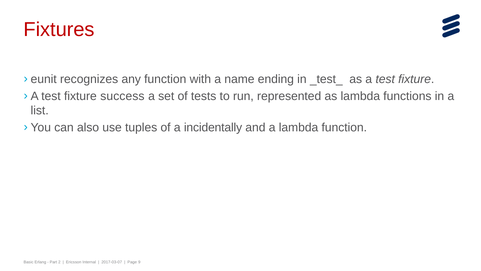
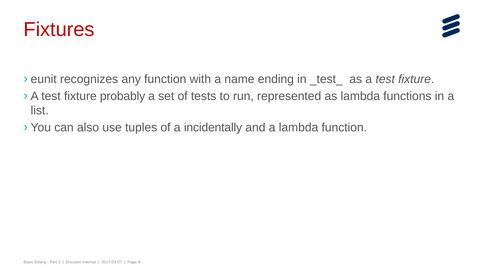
success: success -> probably
